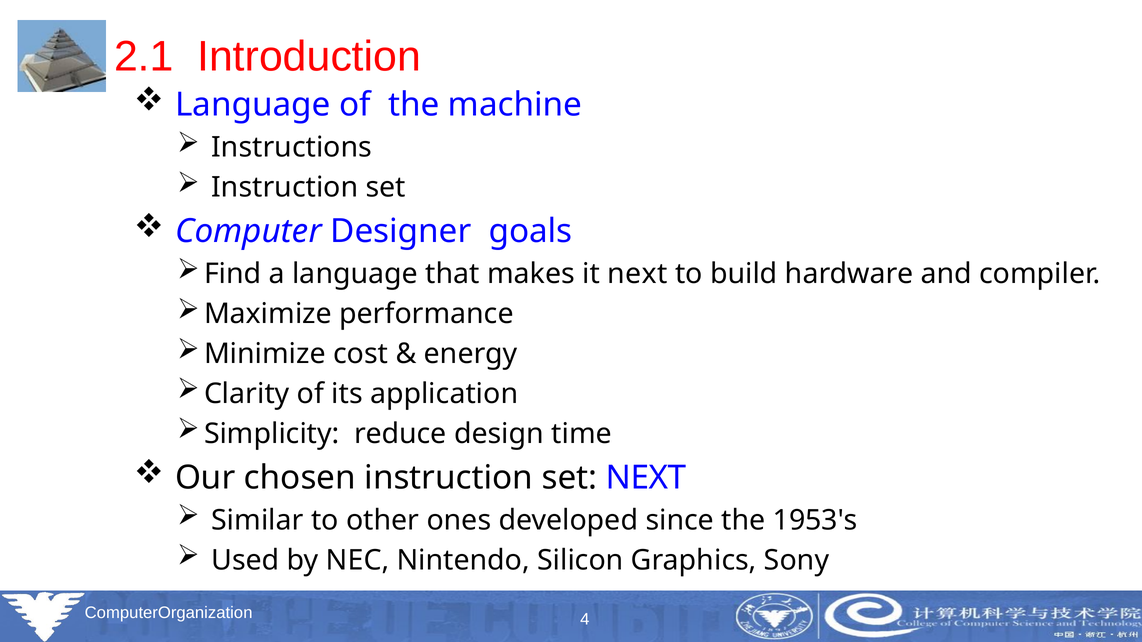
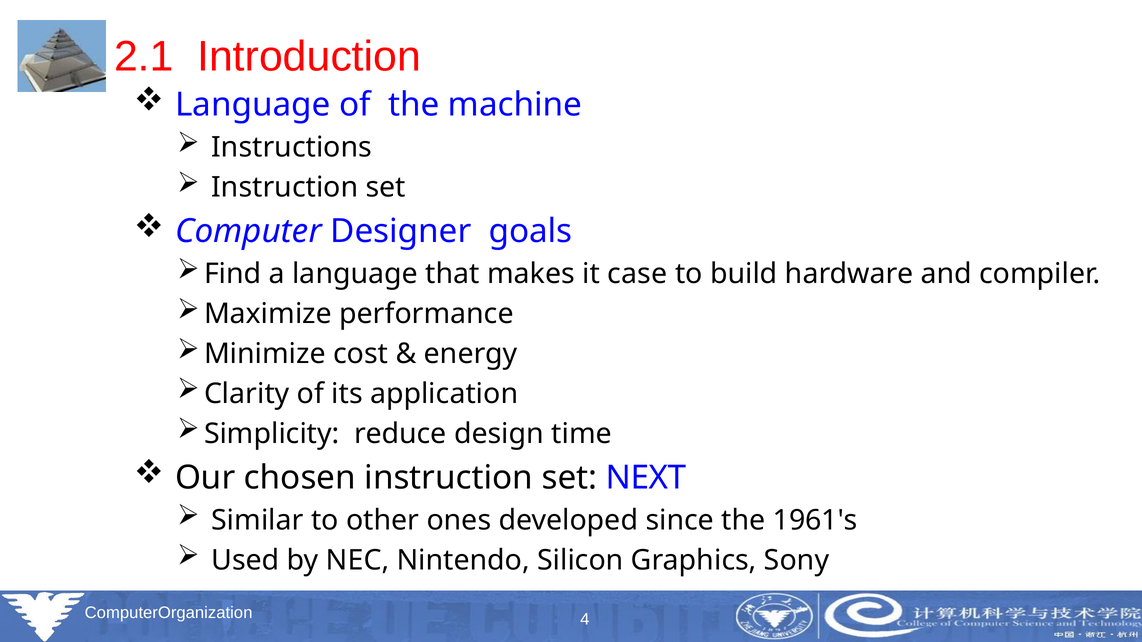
it next: next -> case
1953's: 1953's -> 1961's
